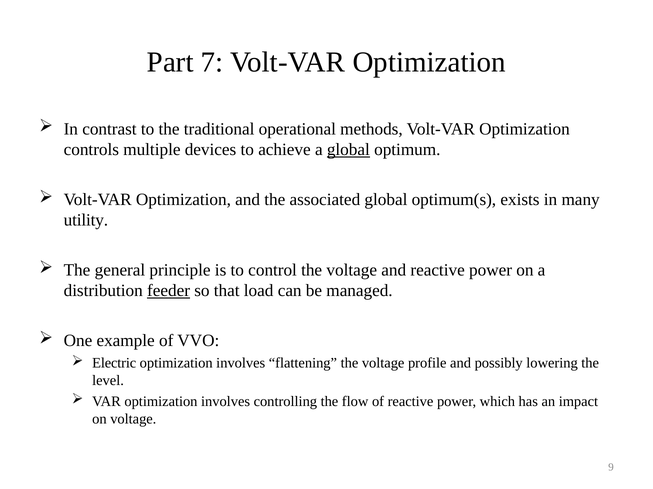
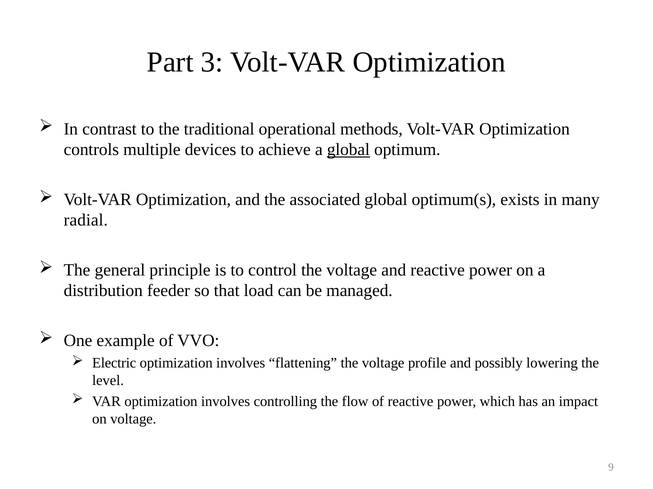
7: 7 -> 3
utility: utility -> radial
feeder underline: present -> none
